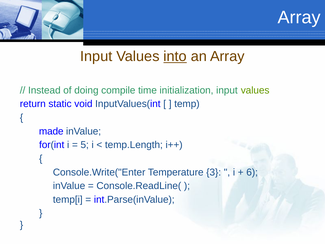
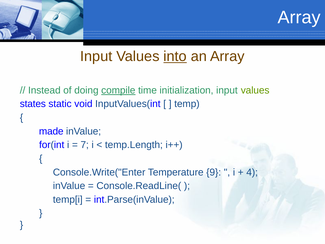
compile underline: none -> present
return: return -> states
5: 5 -> 7
3: 3 -> 9
6: 6 -> 4
